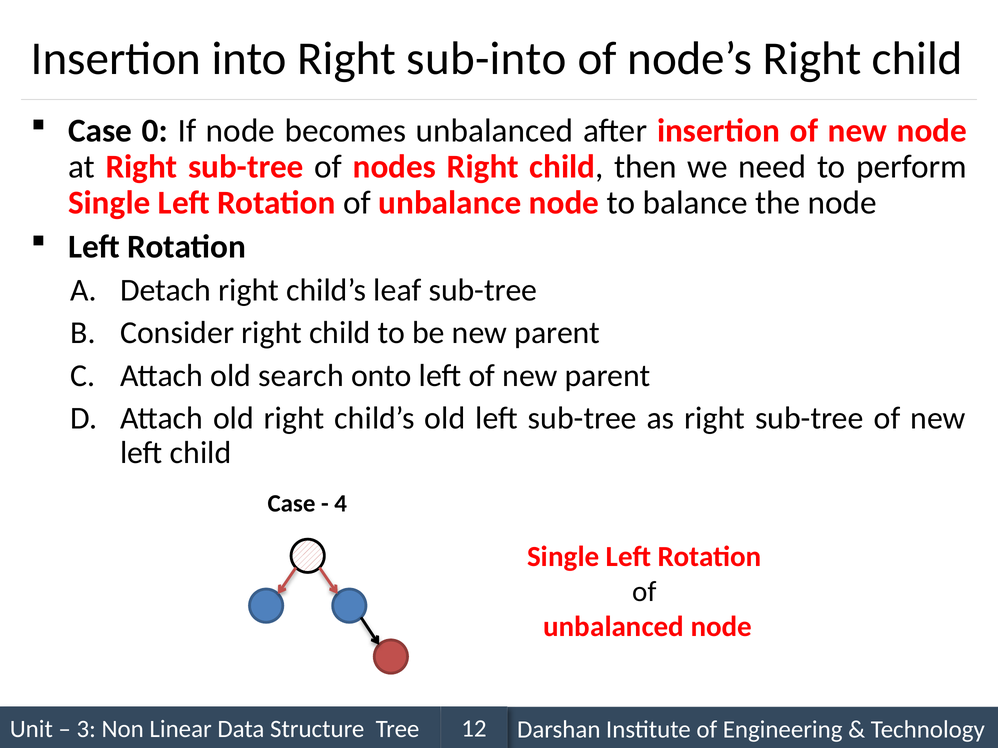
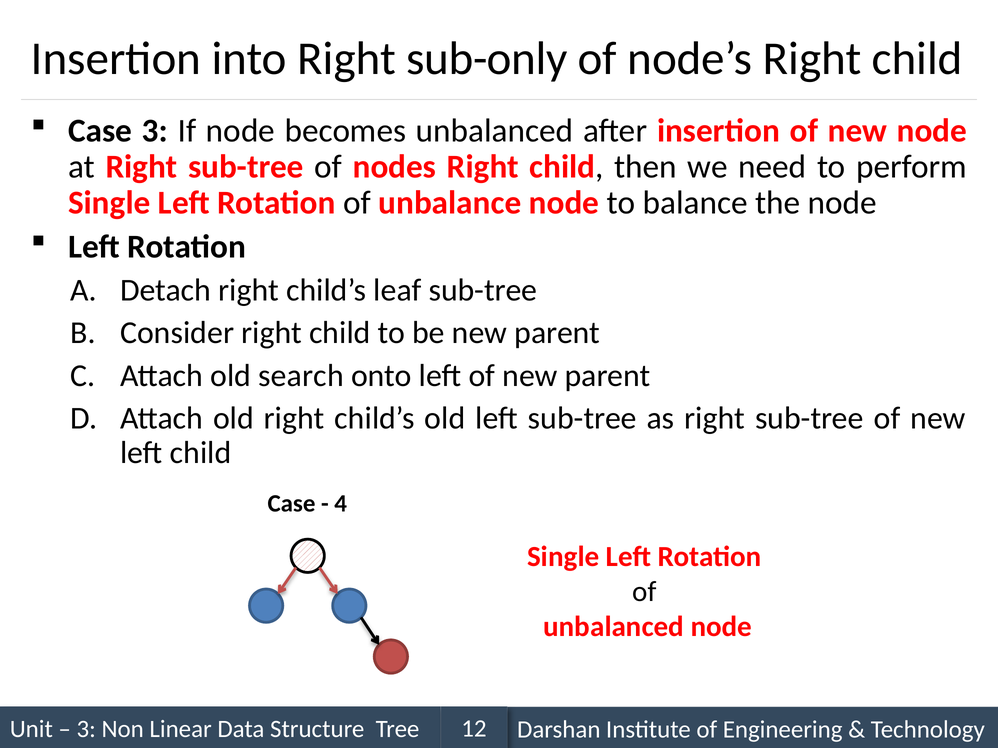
sub-into: sub-into -> sub-only
Case 0: 0 -> 3
